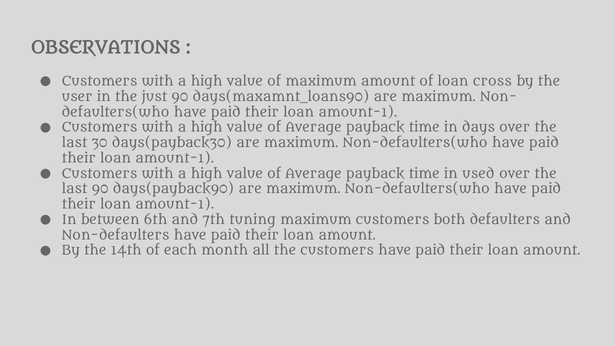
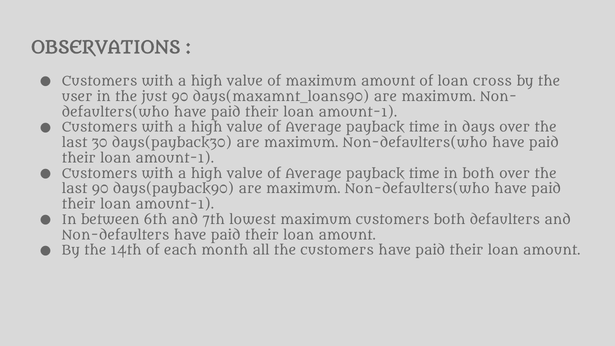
in used: used -> both
tuning: tuning -> lowest
